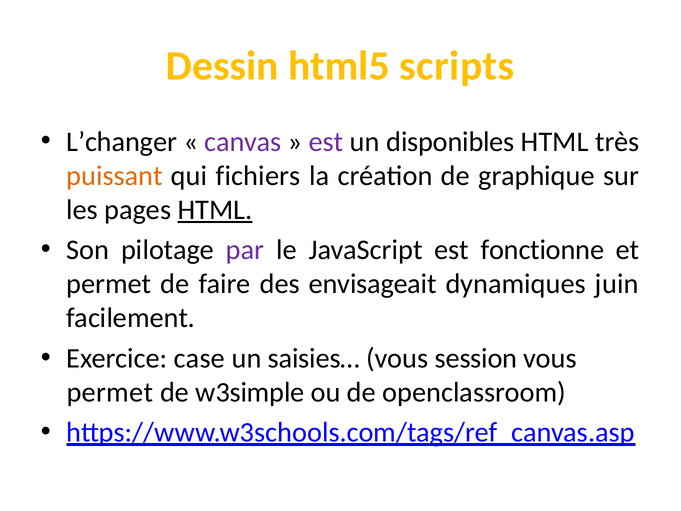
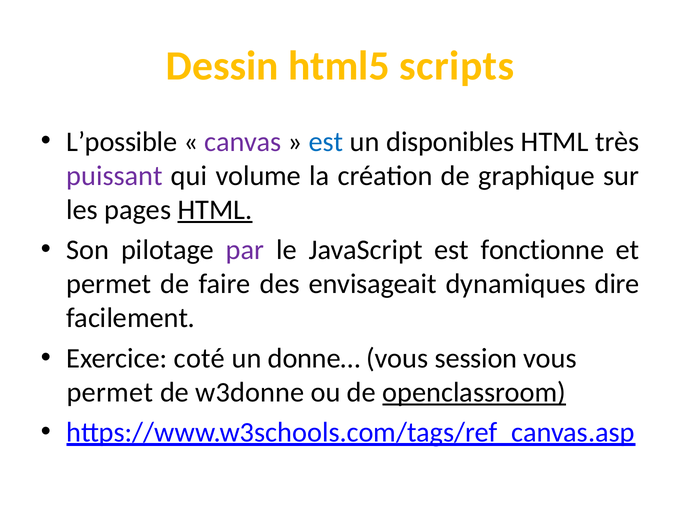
L’changer: L’changer -> L’possible
est at (326, 142) colour: purple -> blue
puissant colour: orange -> purple
fichiers: fichiers -> volume
juin: juin -> dire
case: case -> coté
saisies…: saisies… -> donne…
w3simple: w3simple -> w3donne
openclassroom underline: none -> present
